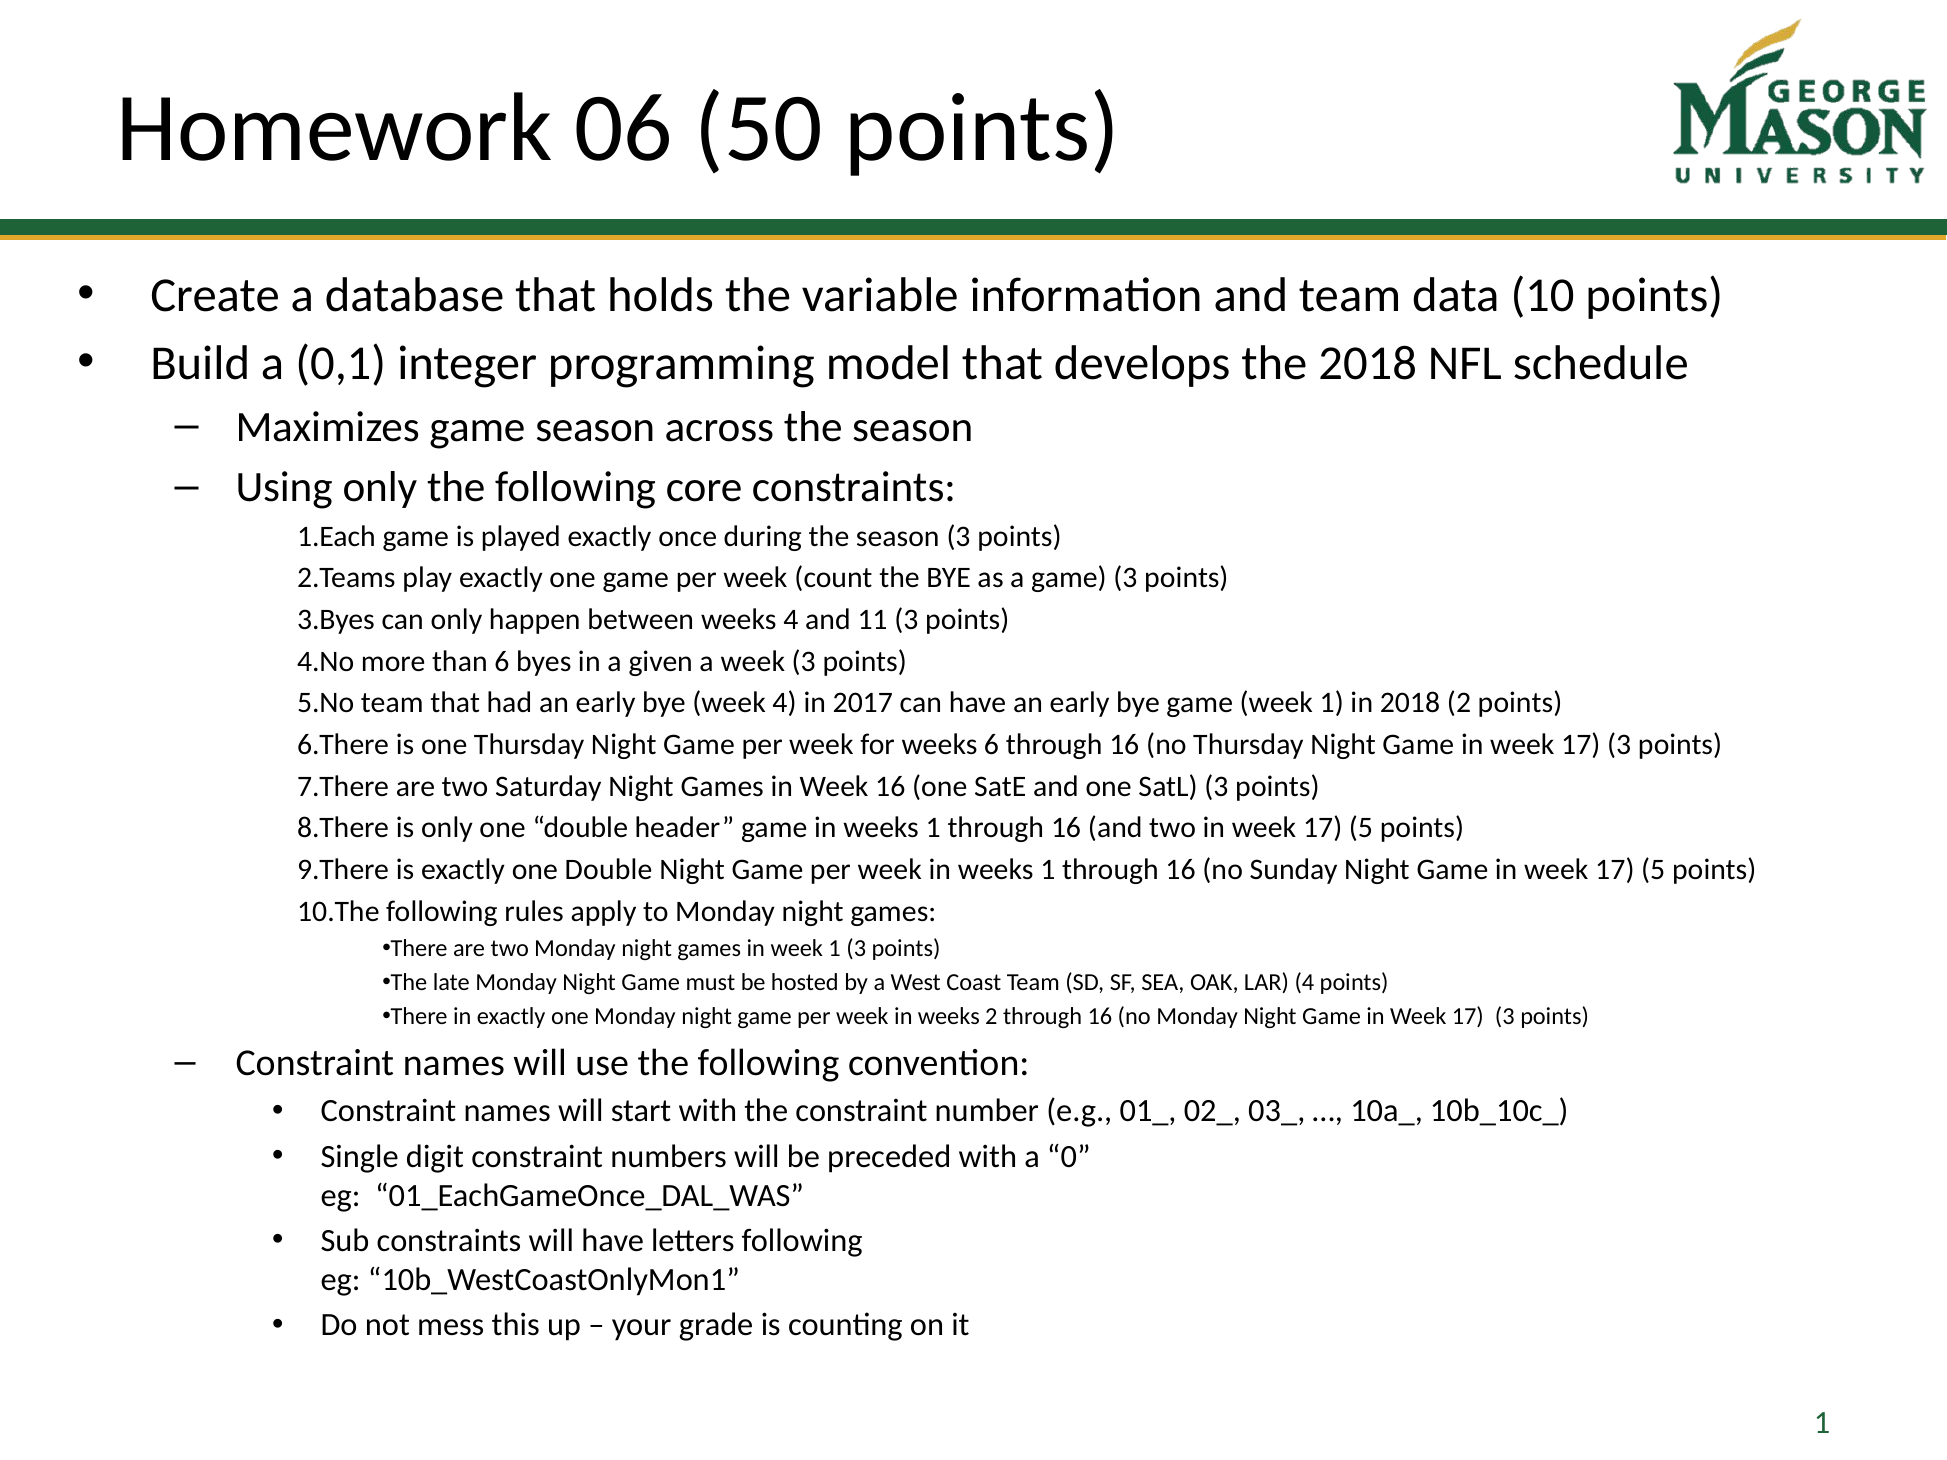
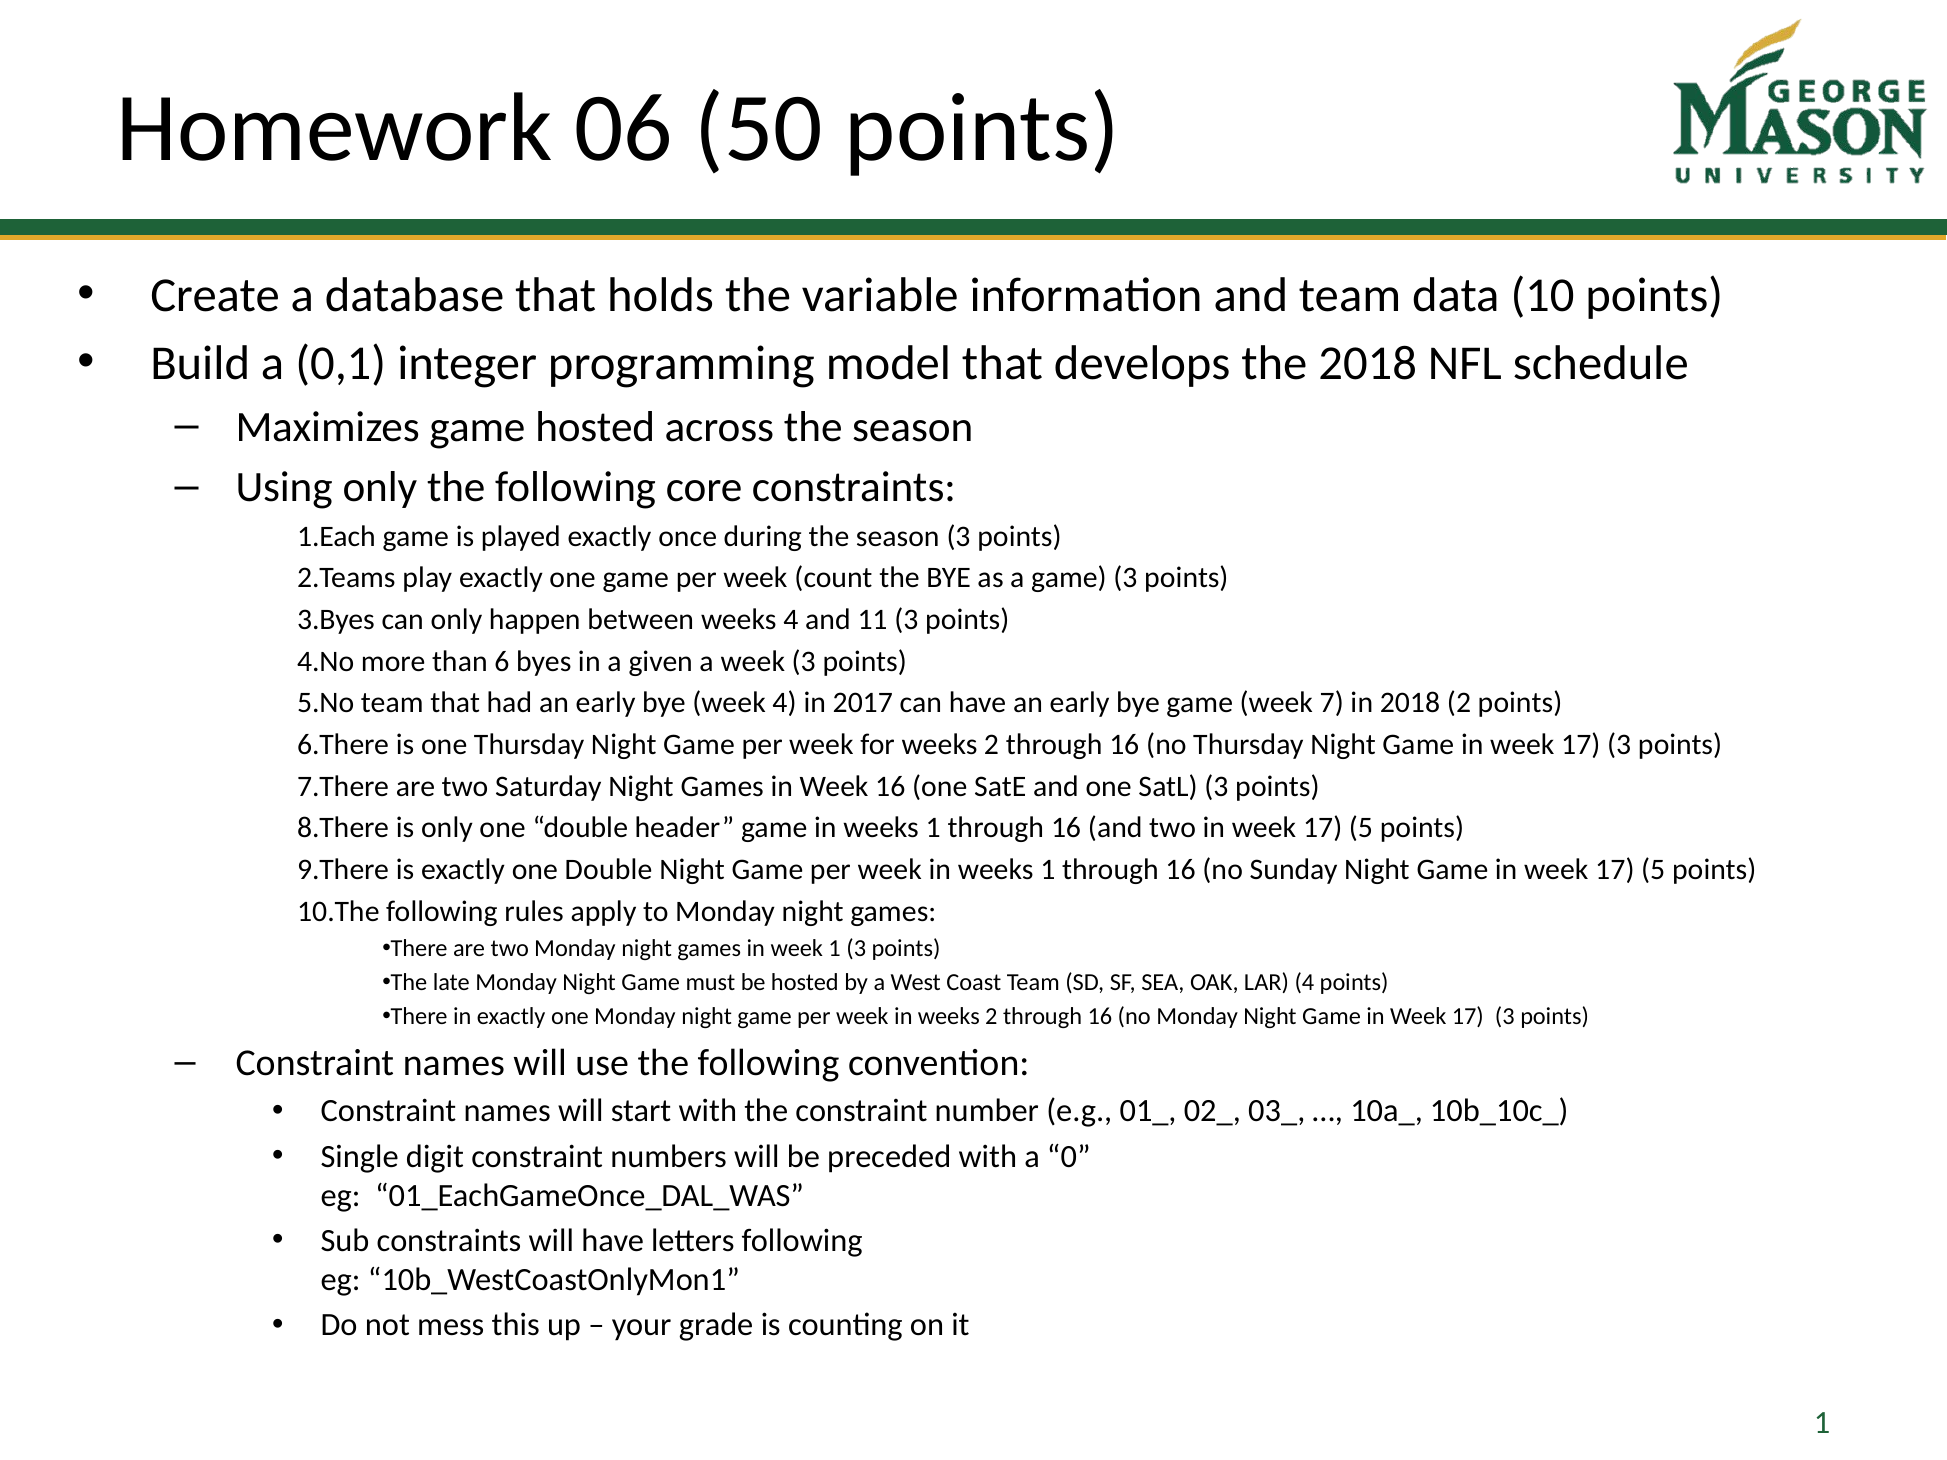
game season: season -> hosted
game week 1: 1 -> 7
for weeks 6: 6 -> 2
